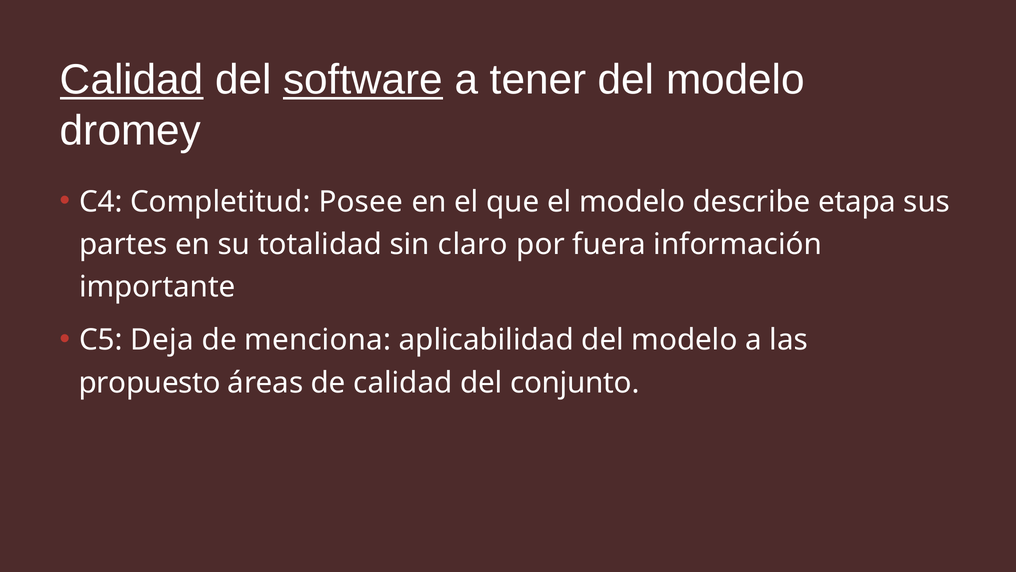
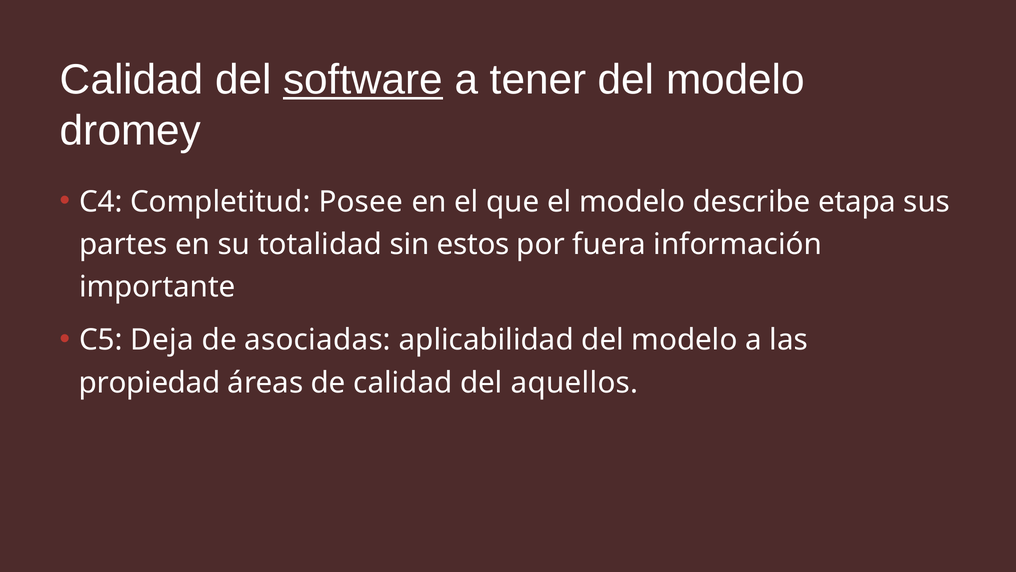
Calidad at (132, 80) underline: present -> none
claro: claro -> estos
menciona: menciona -> asociadas
propuesto: propuesto -> propiedad
conjunto: conjunto -> aquellos
